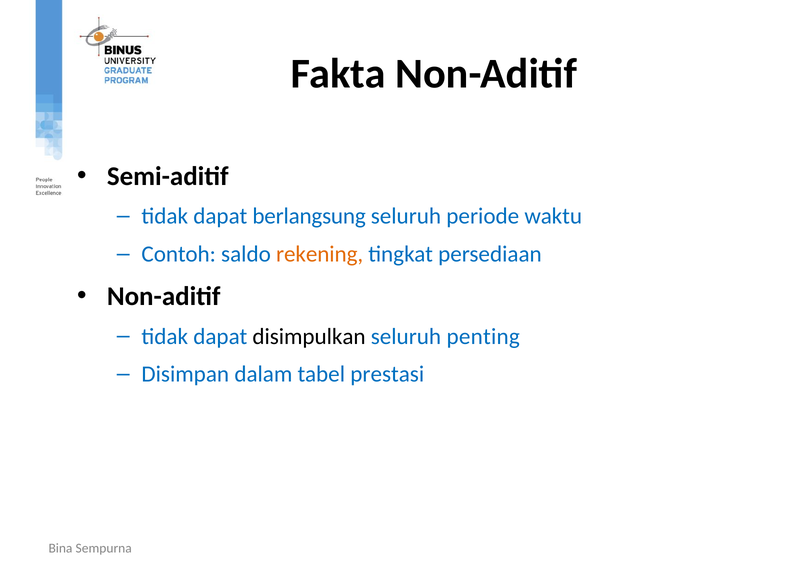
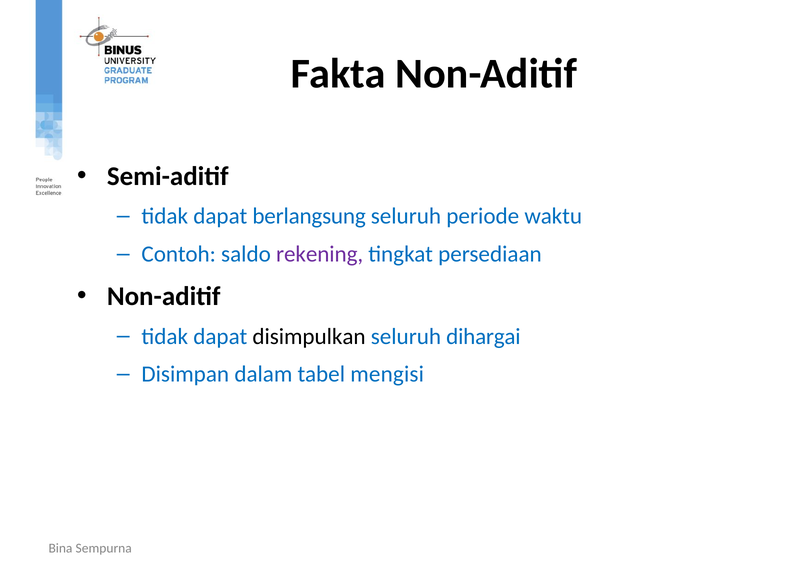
rekening colour: orange -> purple
penting: penting -> dihargai
prestasi: prestasi -> mengisi
